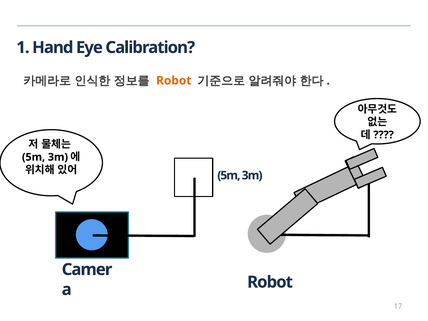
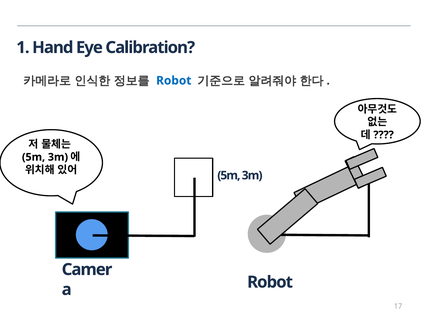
Robot at (174, 81) colour: orange -> blue
